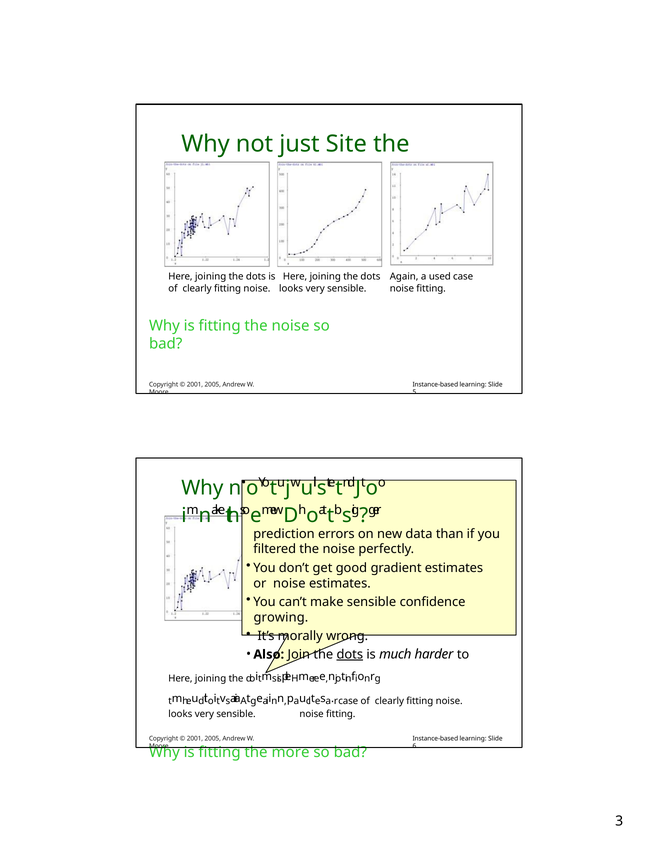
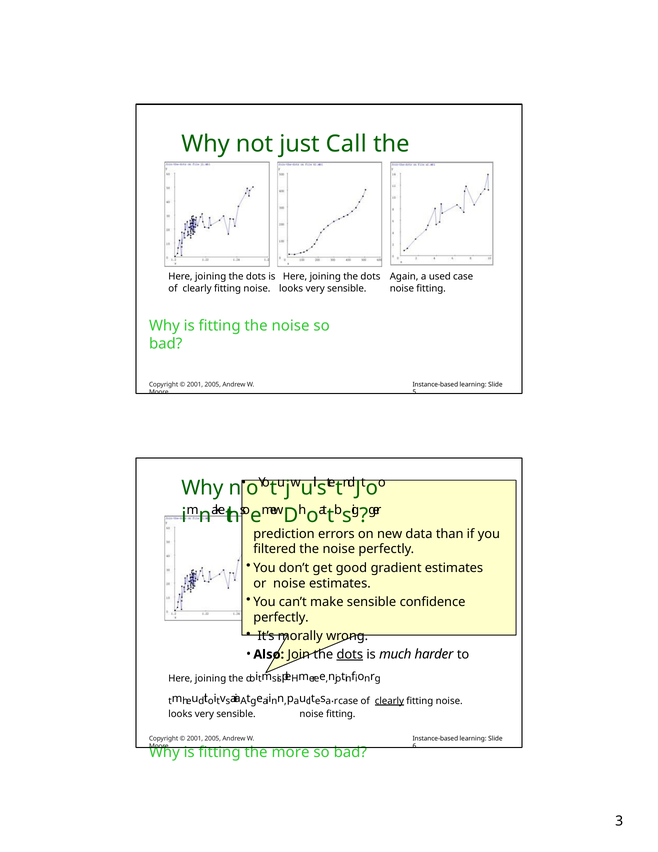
Site: Site -> Call
growing at (281, 617): growing -> perfectly
clearly at (389, 700) underline: none -> present
